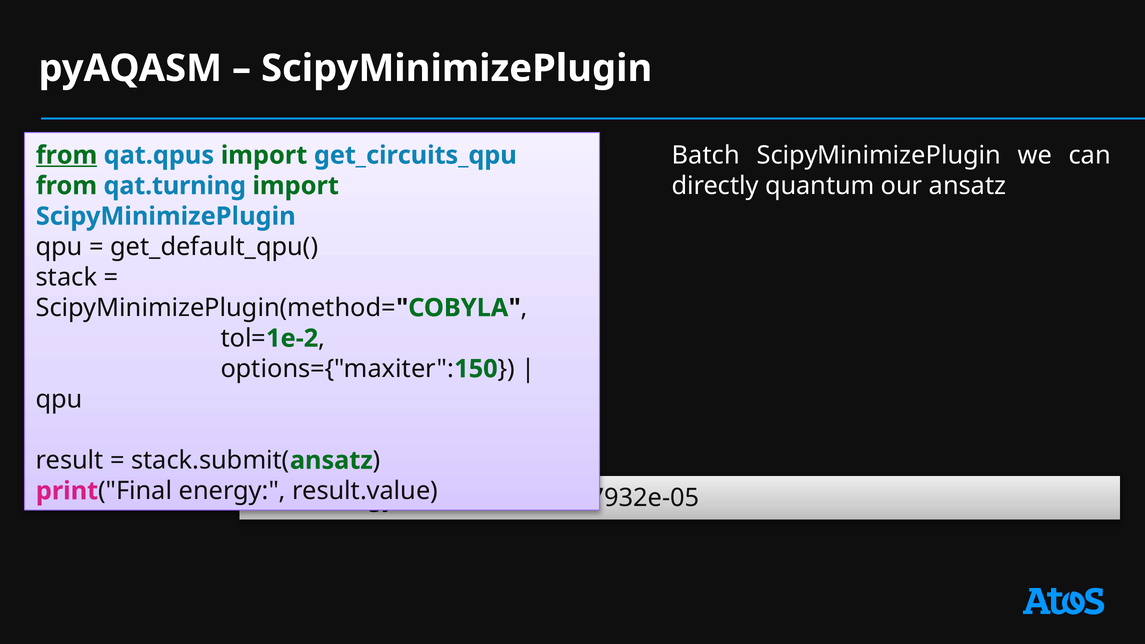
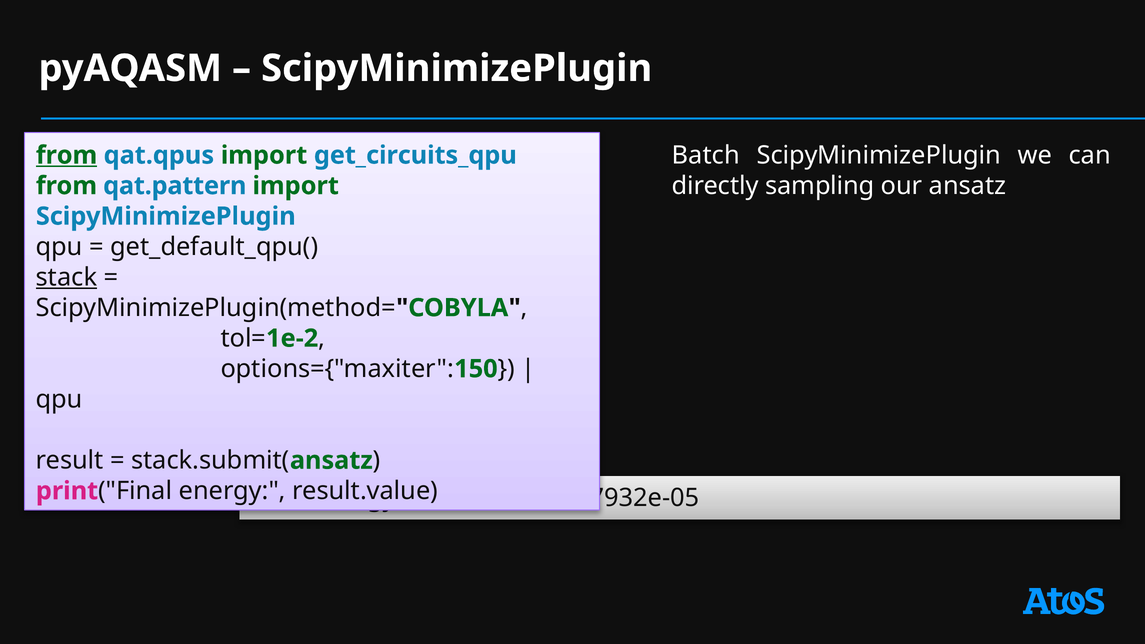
quantum: quantum -> sampling
qat.turning: qat.turning -> qat.pattern
stack underline: none -> present
